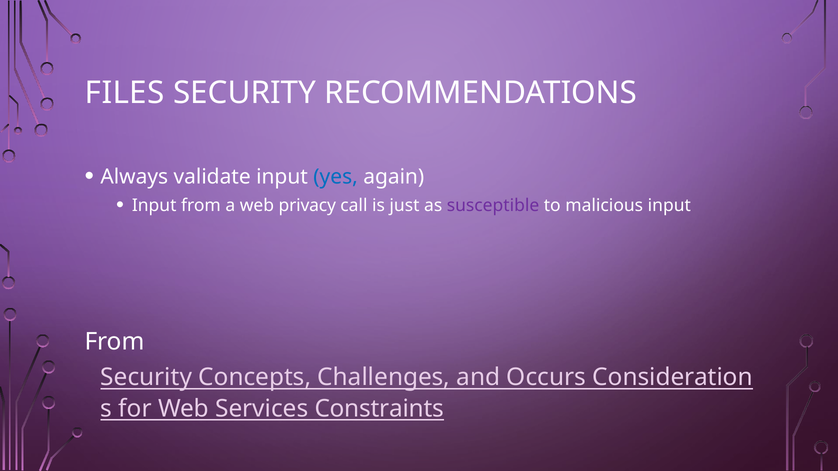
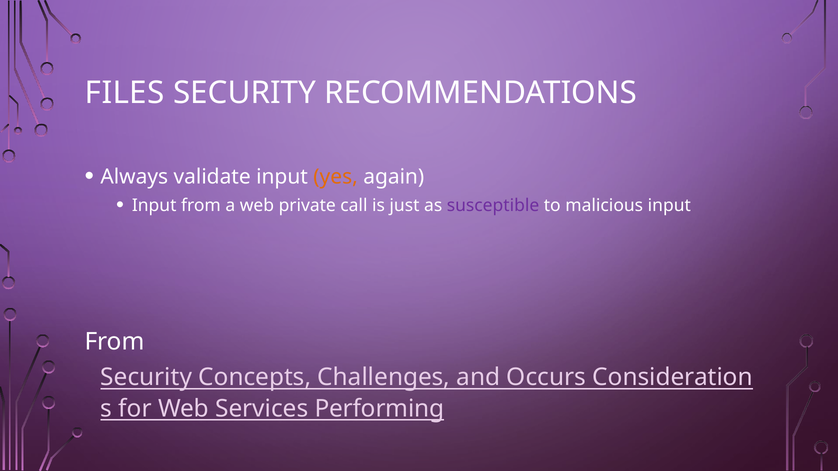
yes colour: blue -> orange
privacy: privacy -> private
Constraints: Constraints -> Performing
